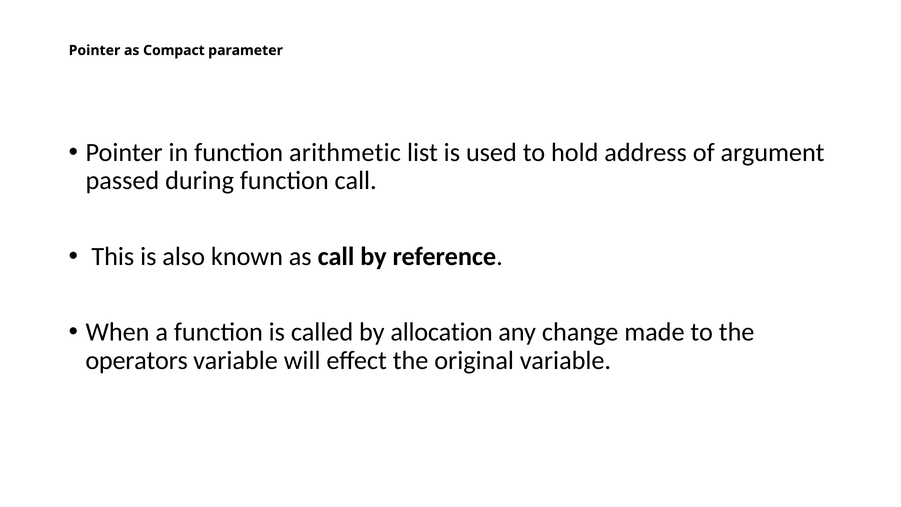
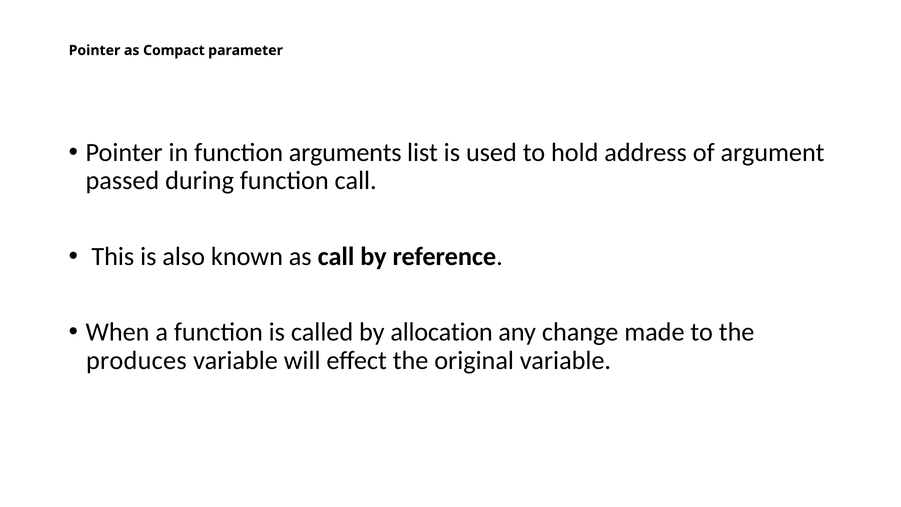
arithmetic: arithmetic -> arguments
operators: operators -> produces
